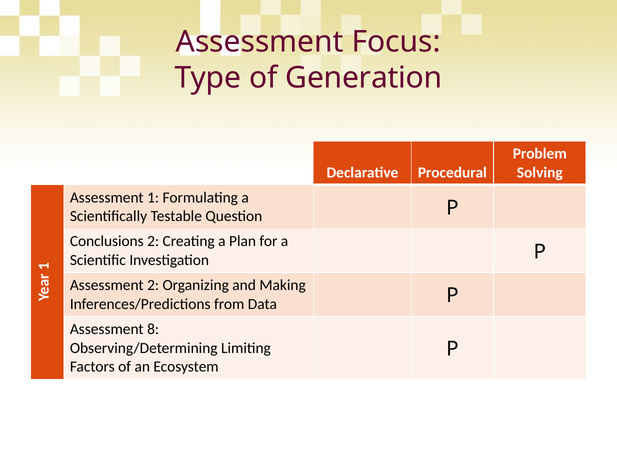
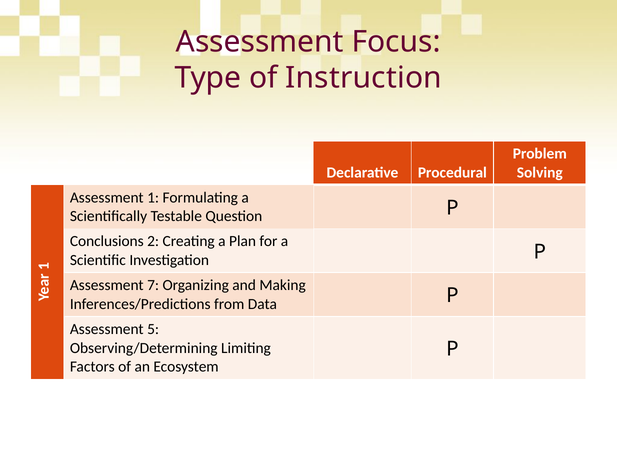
Generation: Generation -> Instruction
Assessment 2: 2 -> 7
8: 8 -> 5
